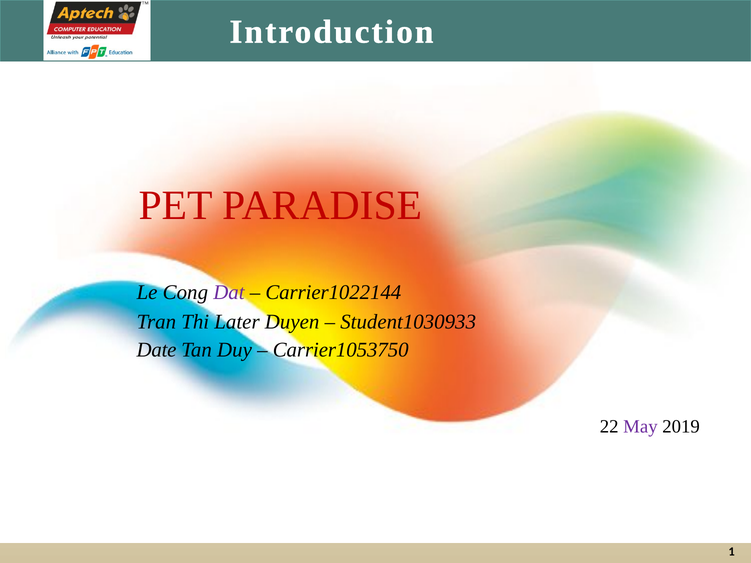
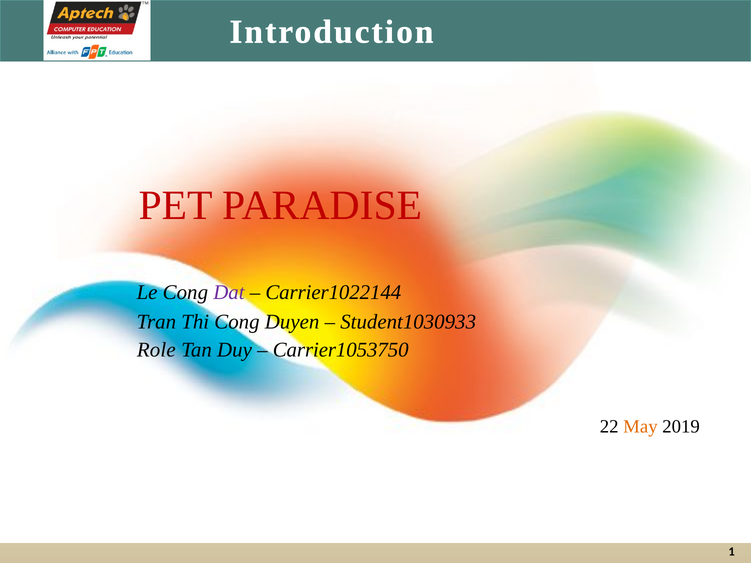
Thi Later: Later -> Cong
Date: Date -> Role
May colour: purple -> orange
